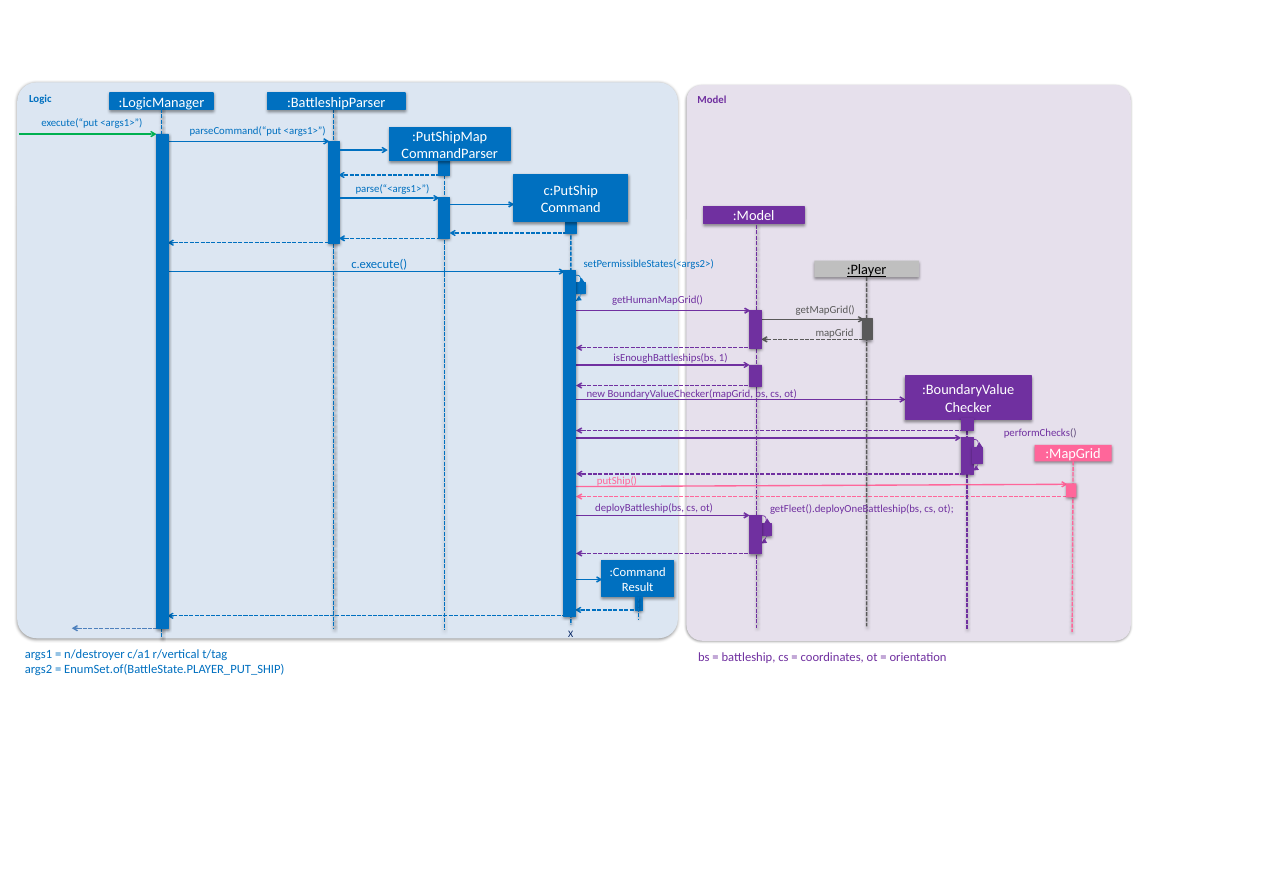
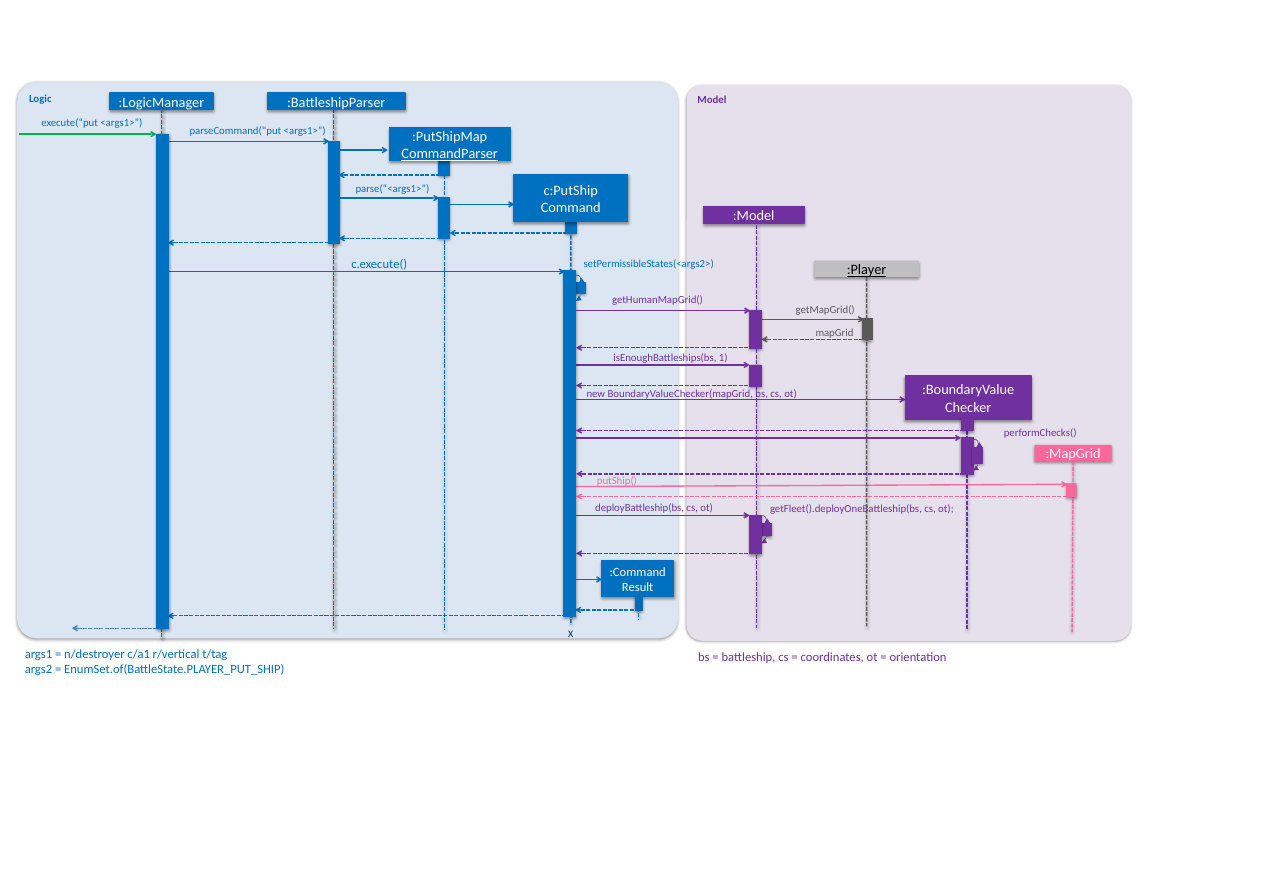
CommandParser underline: none -> present
